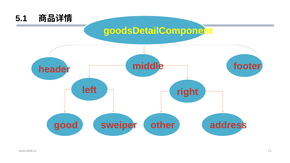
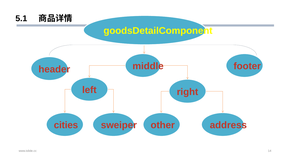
good: good -> cities
